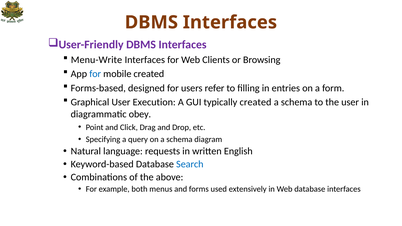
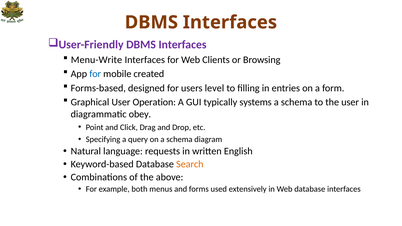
refer: refer -> level
Execution: Execution -> Operation
typically created: created -> systems
Search colour: blue -> orange
